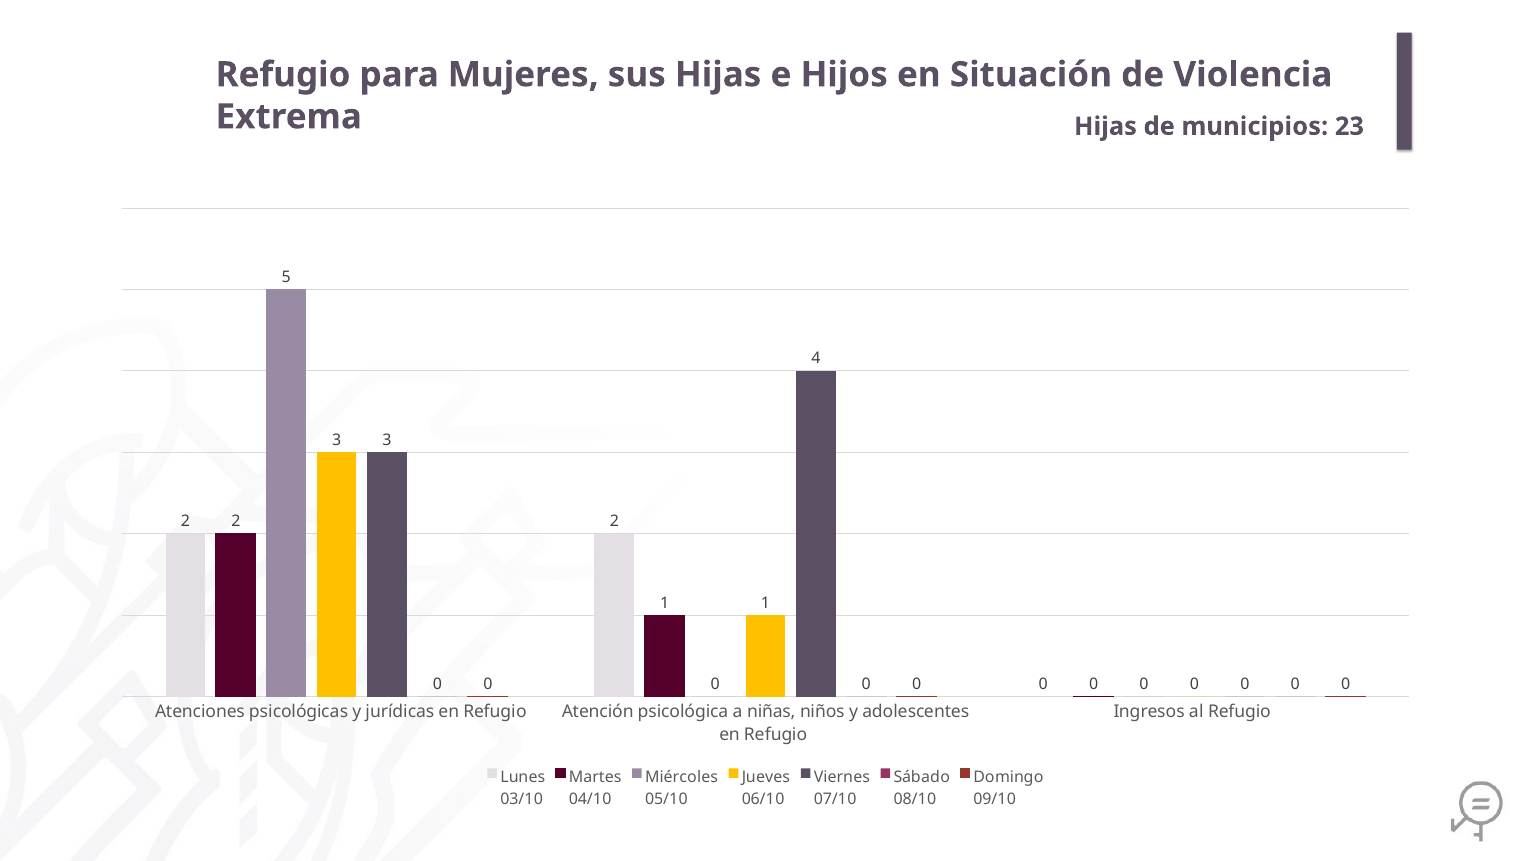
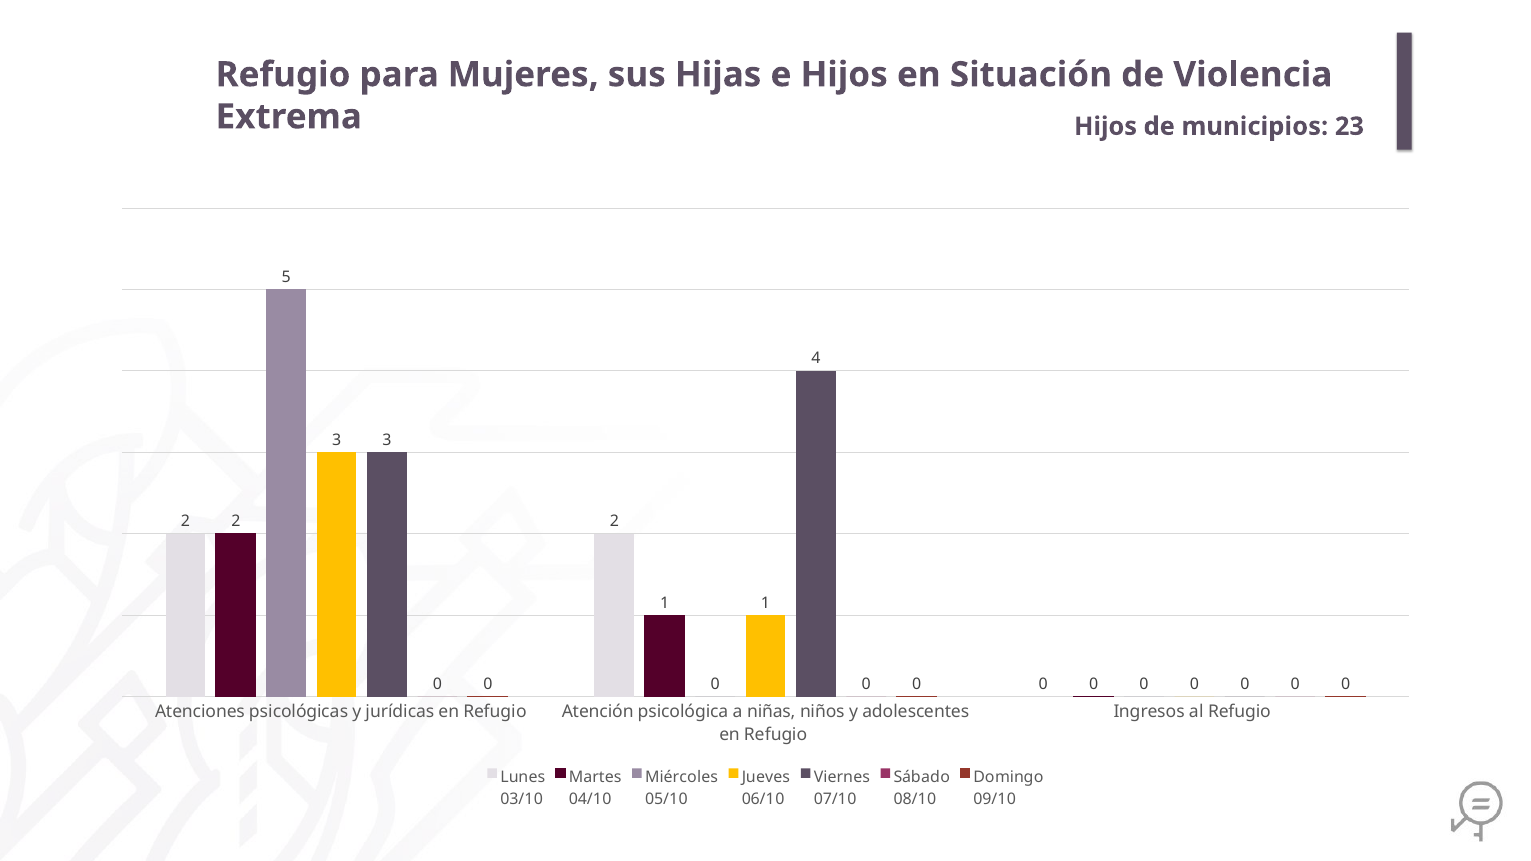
Hijas at (1105, 126): Hijas -> Hijos
